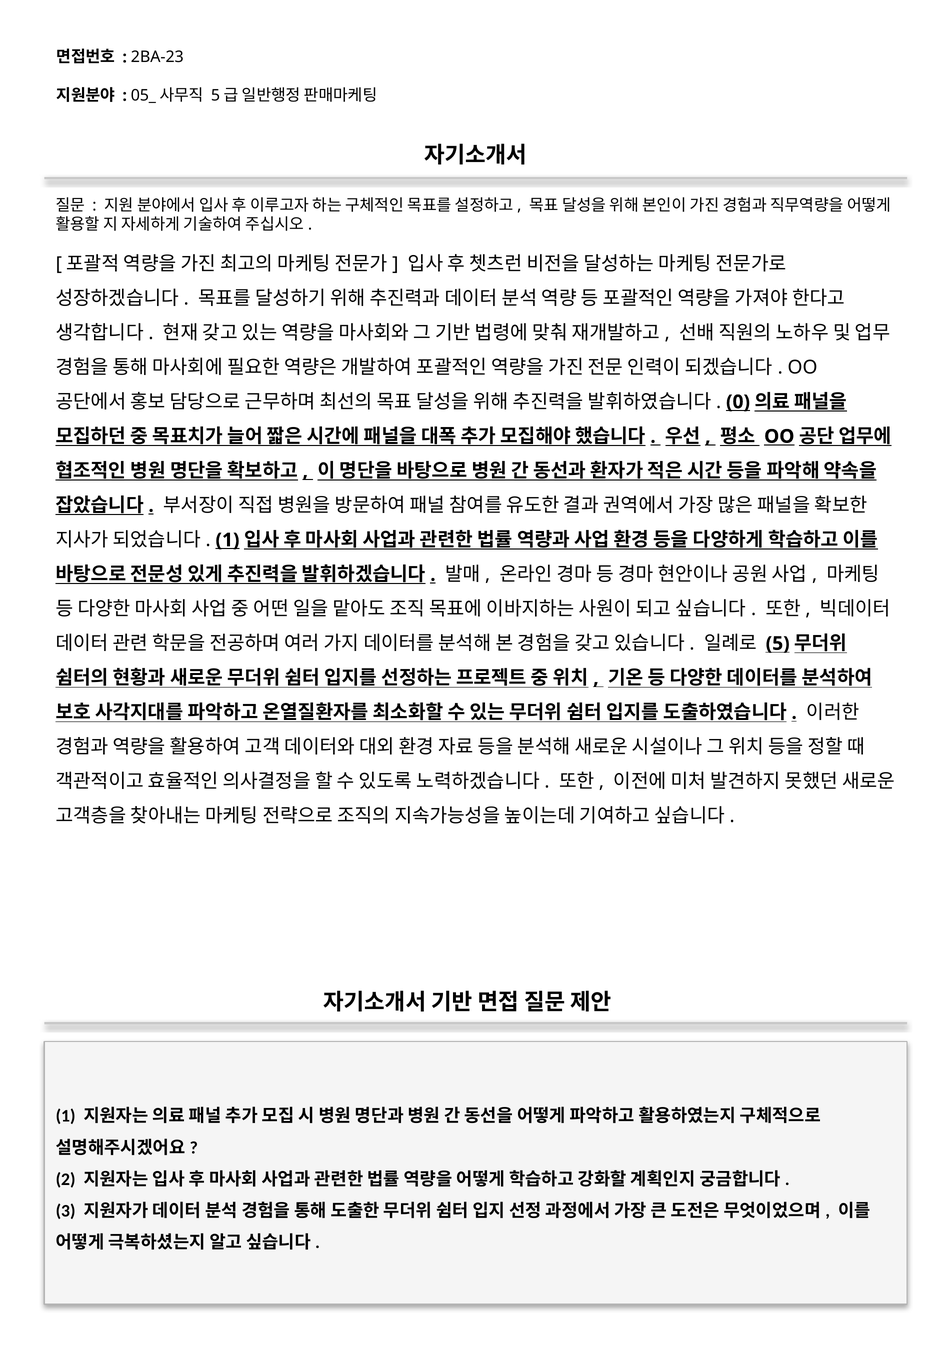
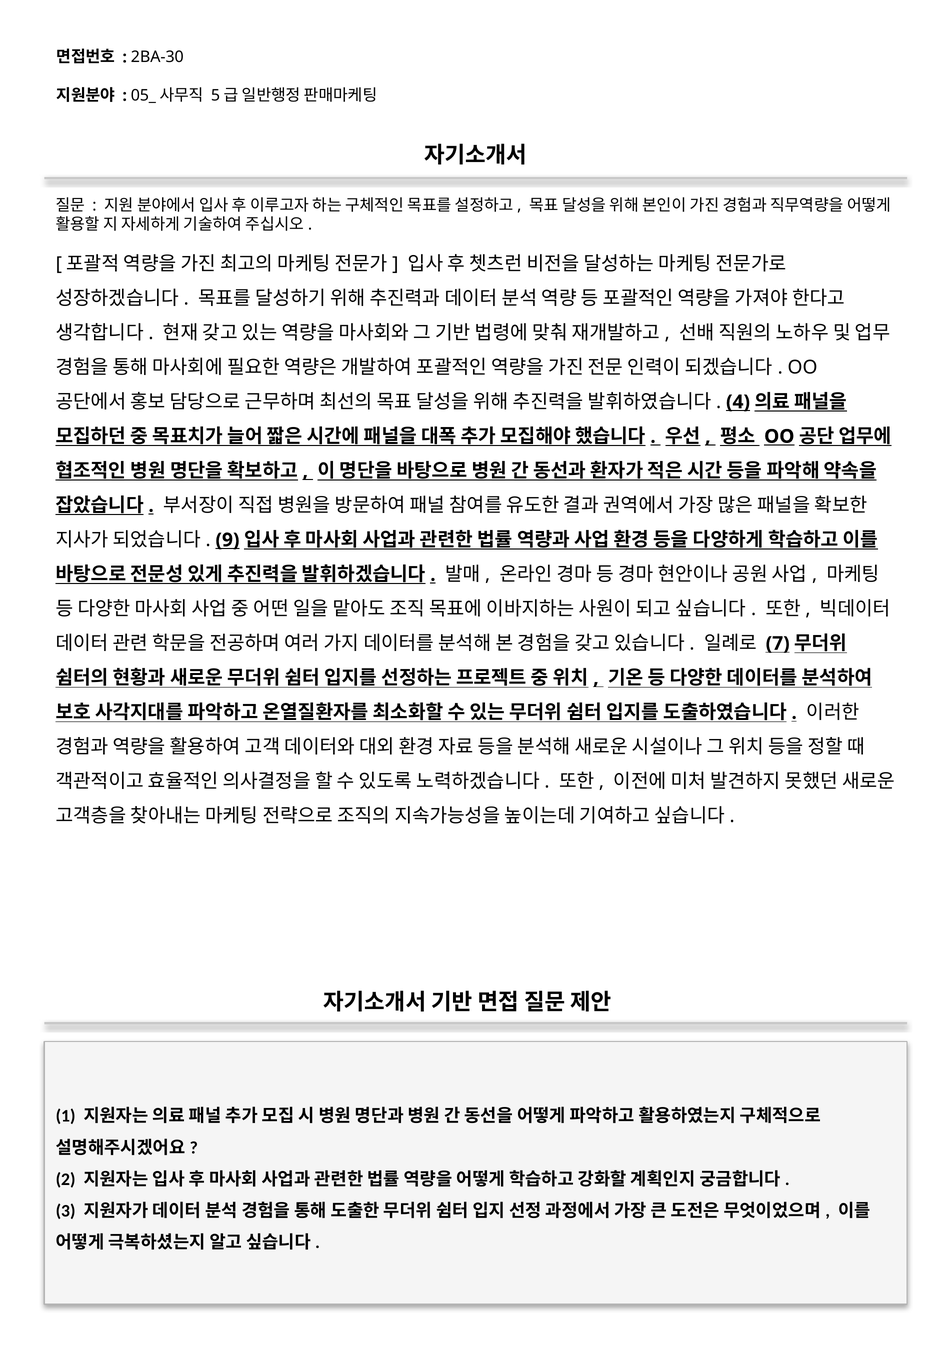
2BA-23: 2BA-23 -> 2BA-30
0: 0 -> 4
1 at (227, 540): 1 -> 9
5: 5 -> 7
